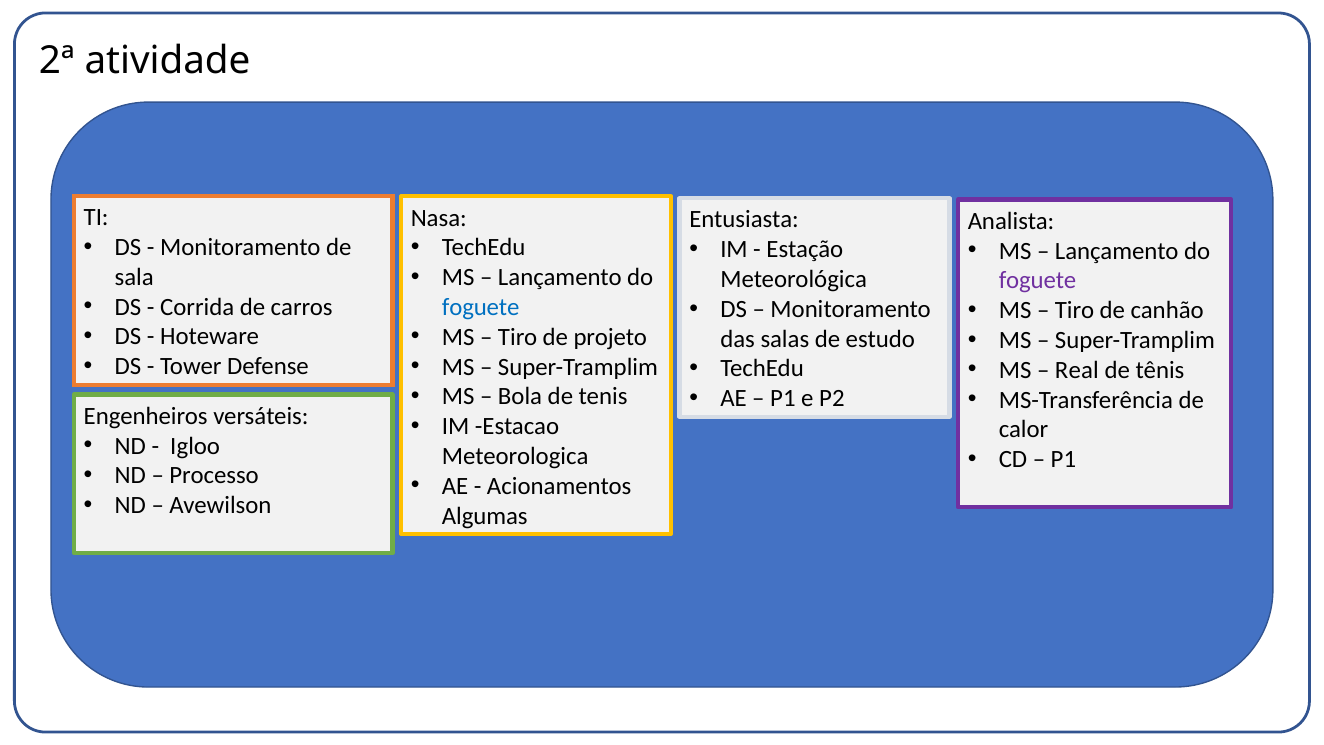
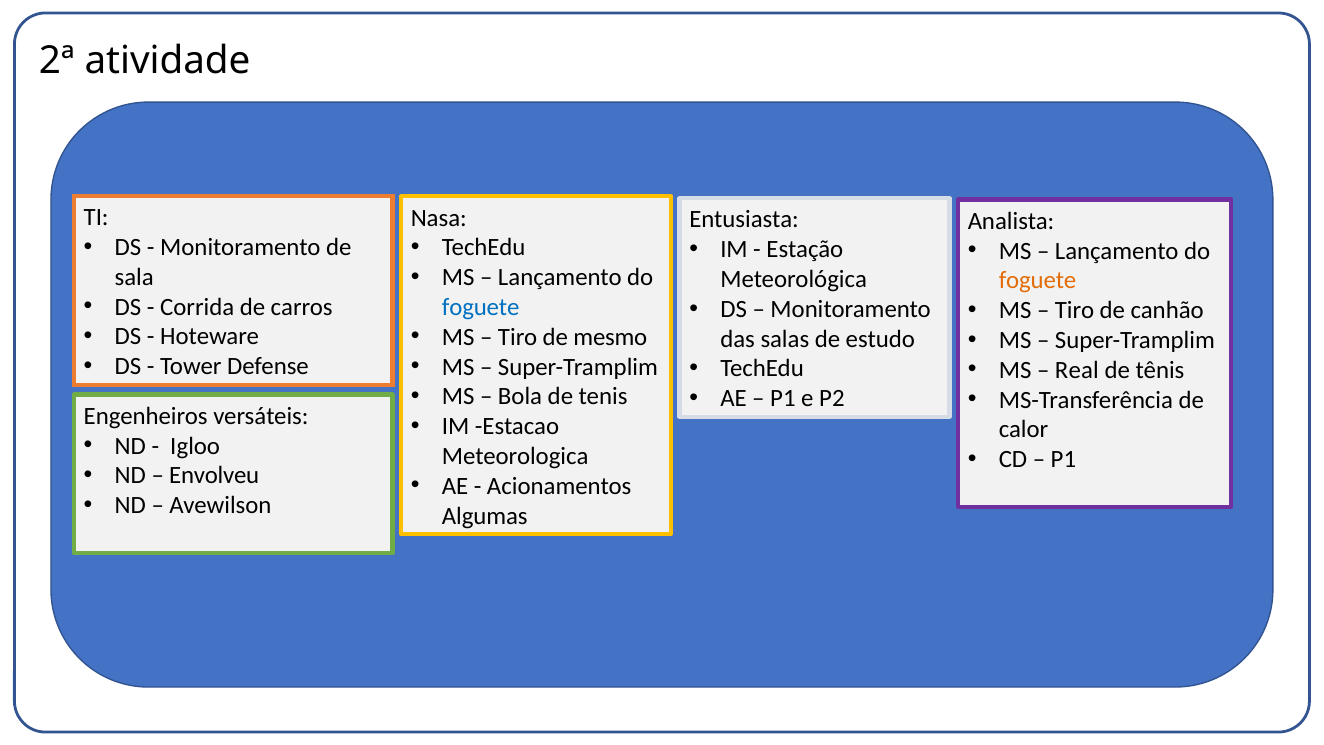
foguete at (1038, 281) colour: purple -> orange
projeto: projeto -> mesmo
Processo: Processo -> Envolveu
